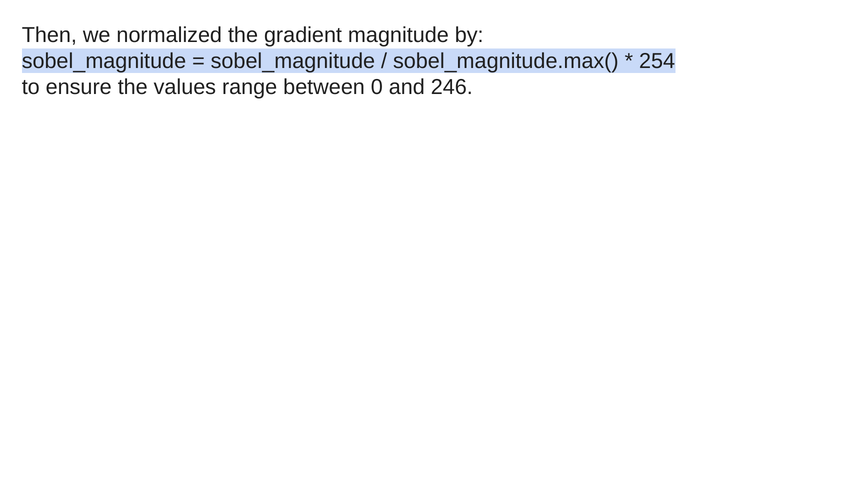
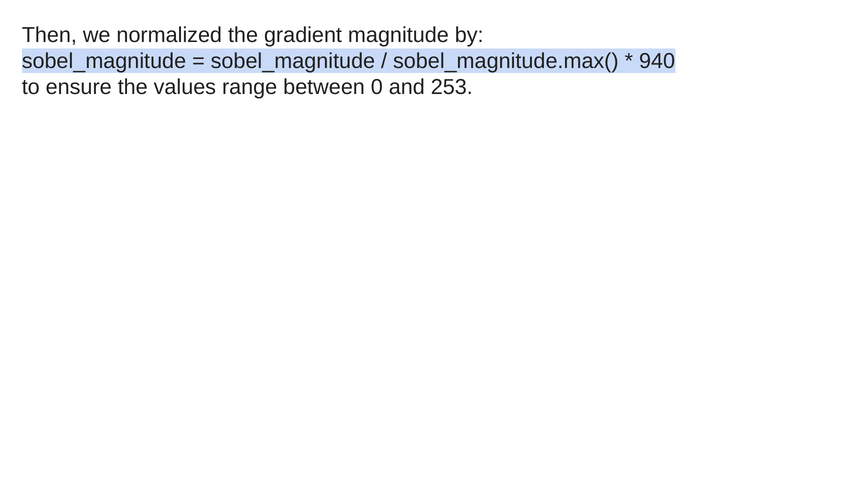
254: 254 -> 940
246: 246 -> 253
